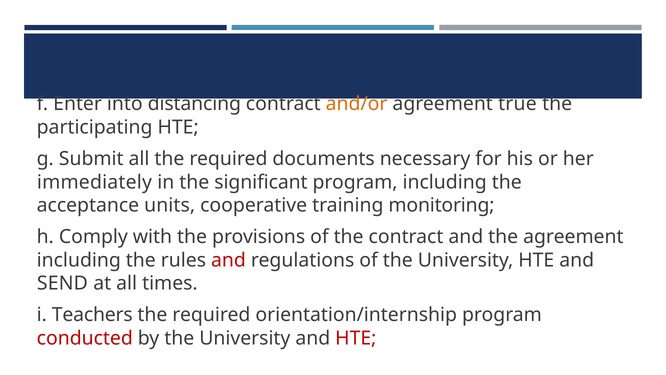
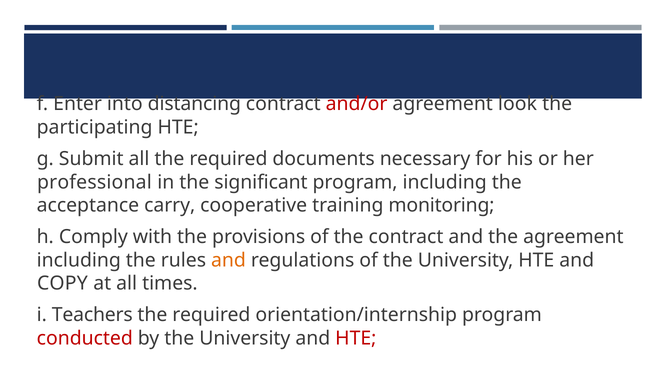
and/or colour: orange -> red
true: true -> look
immediately: immediately -> professional
units: units -> carry
and at (229, 260) colour: red -> orange
SEND: SEND -> COPY
